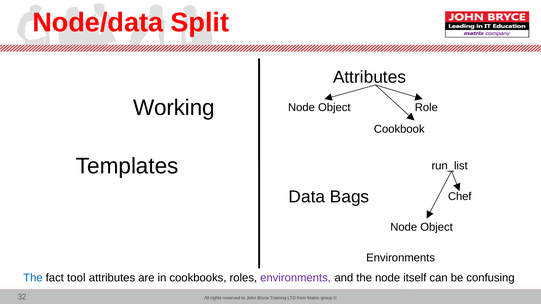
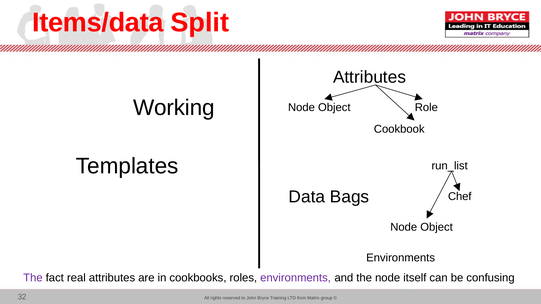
Node/data: Node/data -> Items/data
The at (33, 278) colour: blue -> purple
tool: tool -> real
